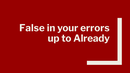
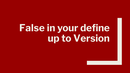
errors: errors -> define
Already: Already -> Version
